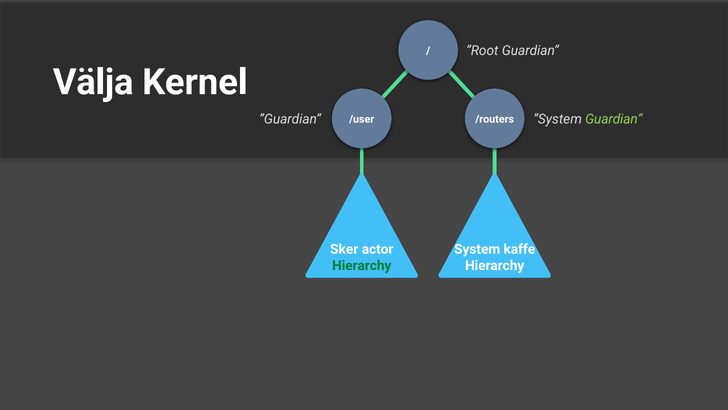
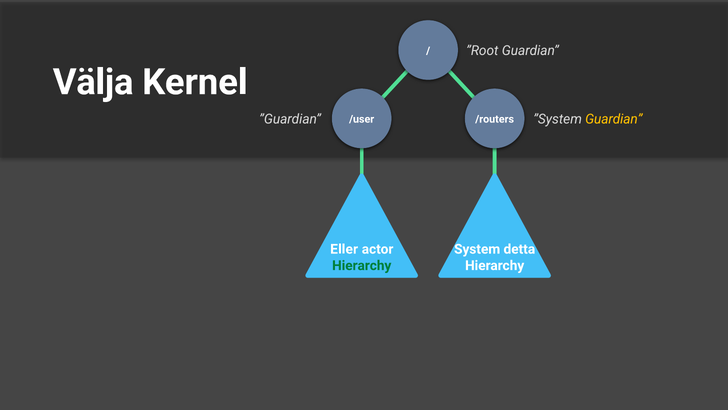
Guardian at (614, 119) colour: light green -> yellow
Sker: Sker -> Eller
kaffe: kaffe -> detta
